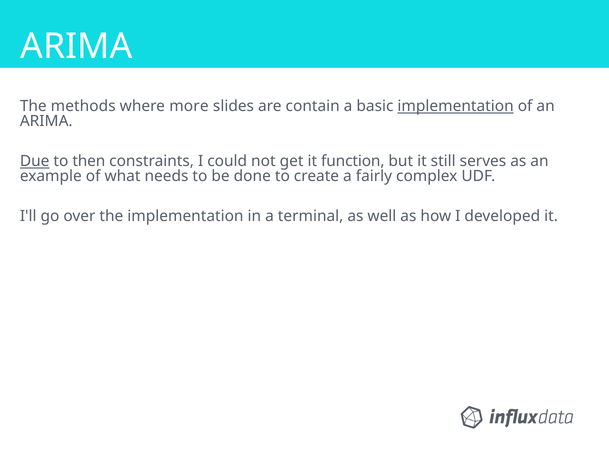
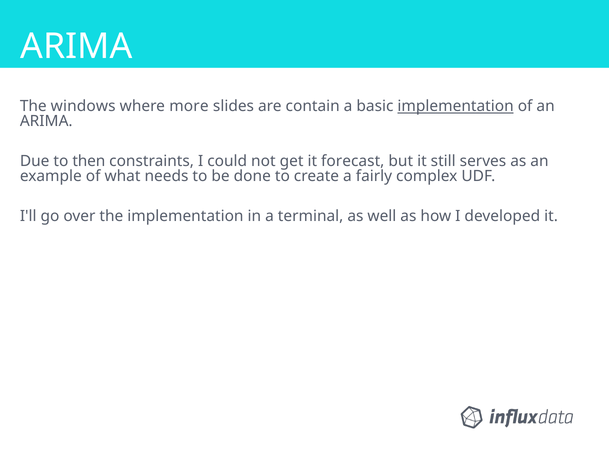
methods: methods -> windows
Due underline: present -> none
function: function -> forecast
